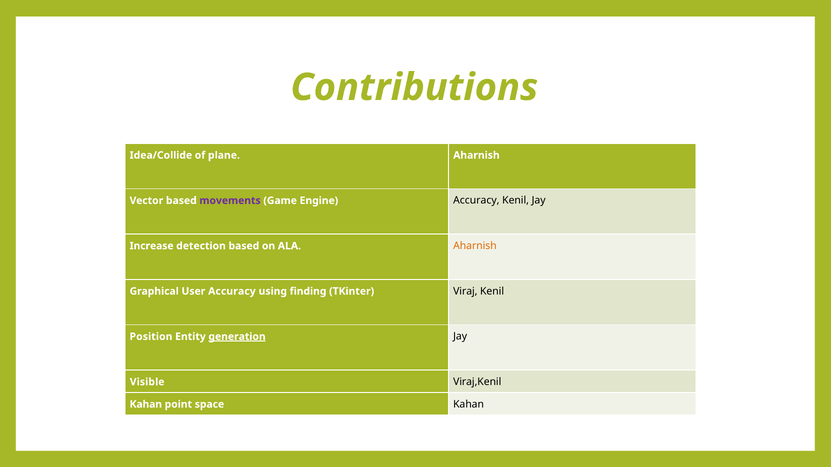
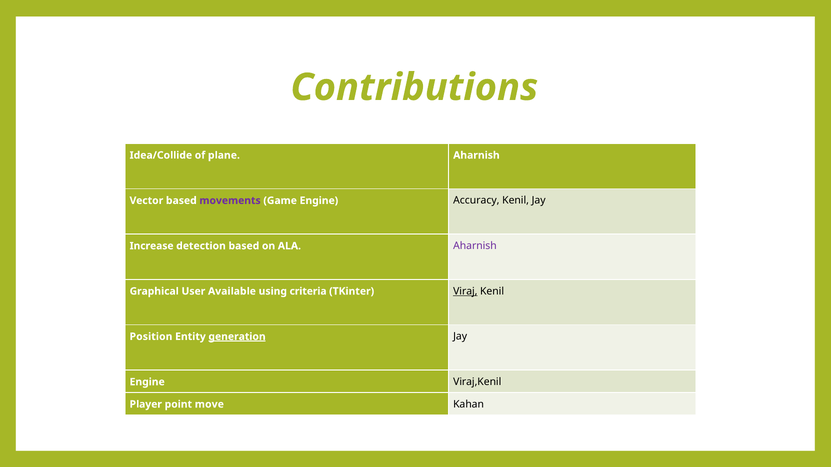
Aharnish at (475, 246) colour: orange -> purple
User Accuracy: Accuracy -> Available
finding: finding -> criteria
Viraj underline: none -> present
Visible at (147, 382): Visible -> Engine
Kahan at (146, 405): Kahan -> Player
space: space -> move
